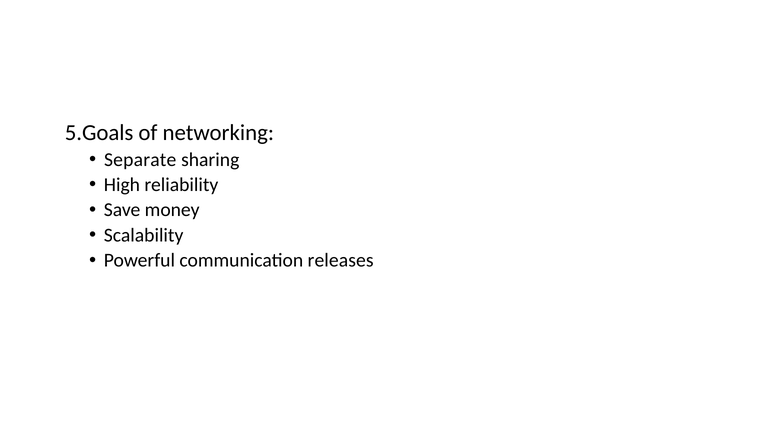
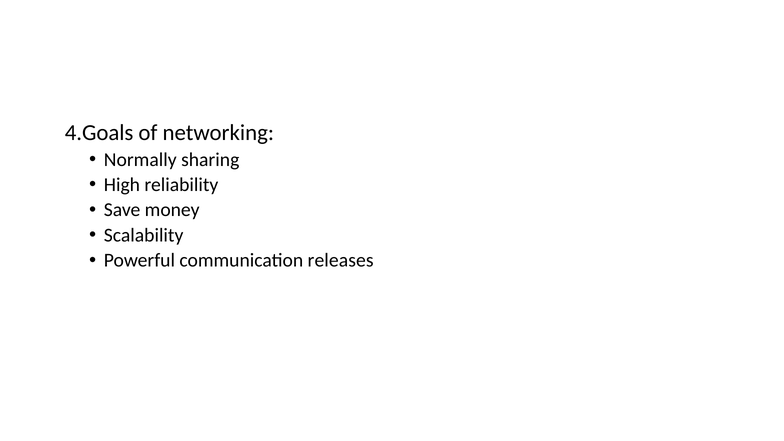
5.Goals: 5.Goals -> 4.Goals
Separate: Separate -> Normally
